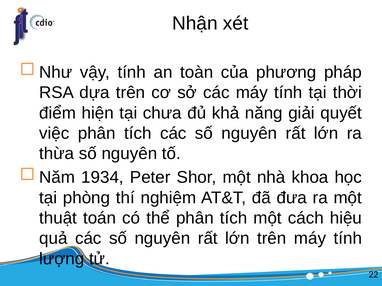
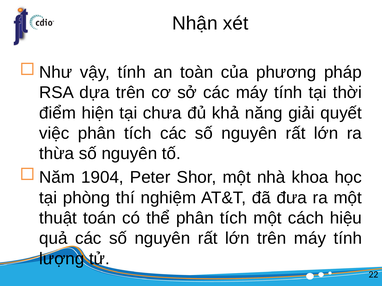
1934: 1934 -> 1904
